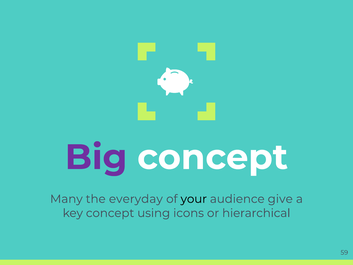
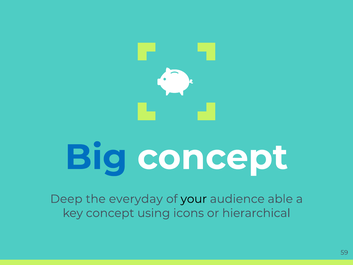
Big colour: purple -> blue
Many: Many -> Deep
give: give -> able
